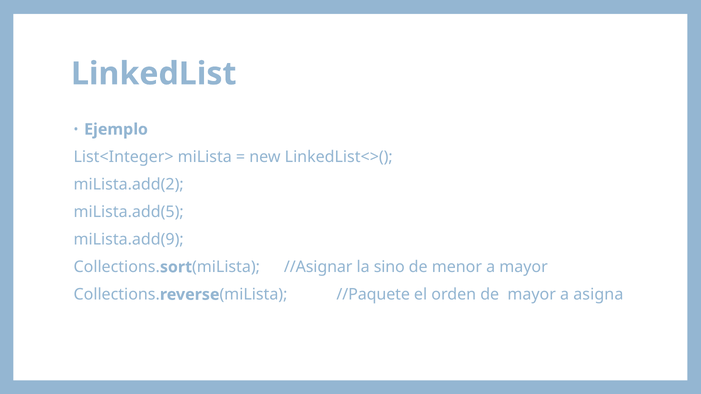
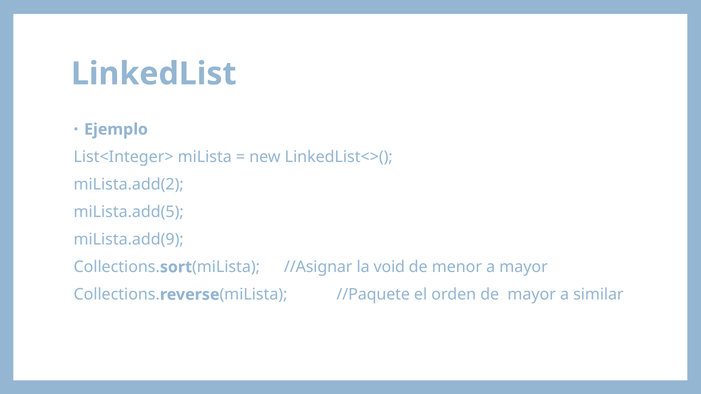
sino: sino -> void
asigna: asigna -> similar
